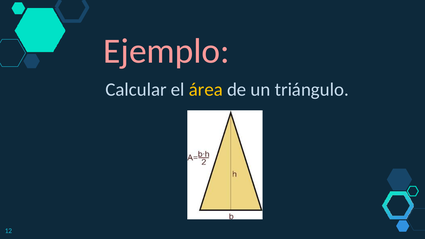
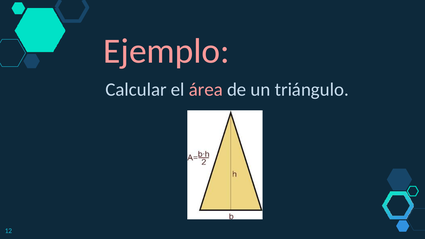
área colour: yellow -> pink
